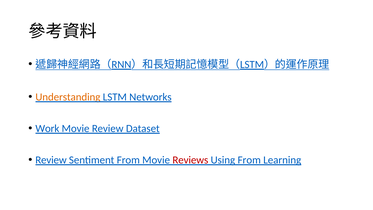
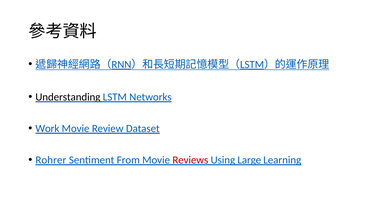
Understanding colour: orange -> black
Review at (51, 160): Review -> Rohrer
Using From: From -> Large
